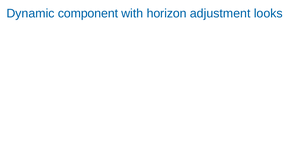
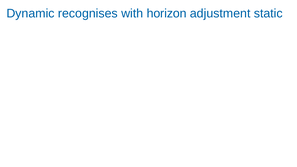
component: component -> recognises
looks: looks -> static
